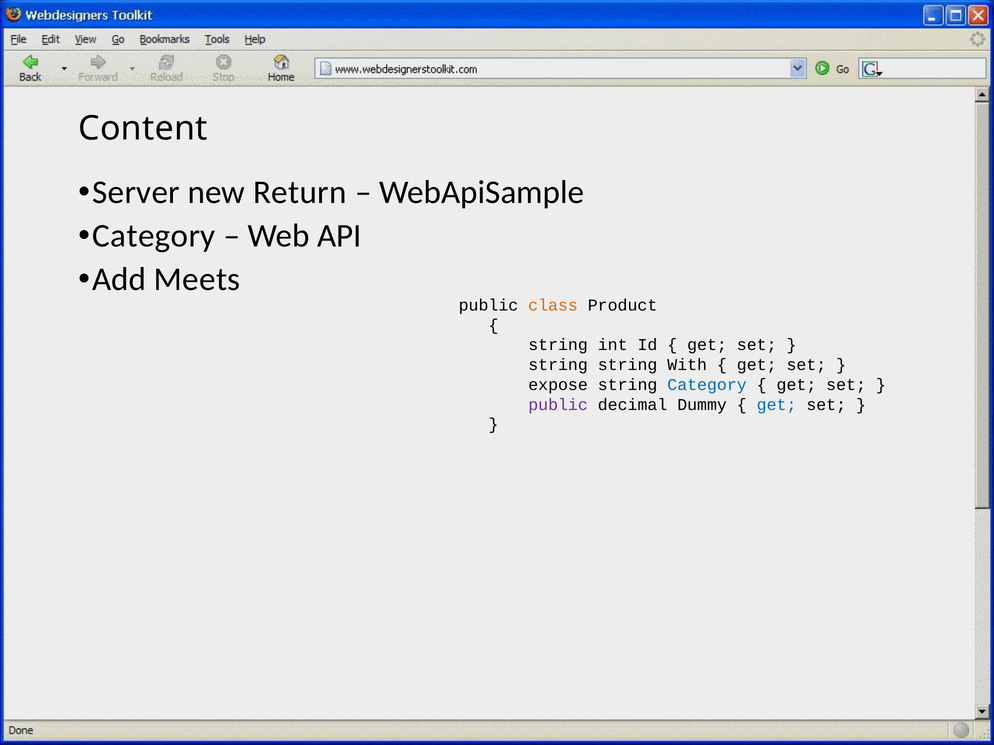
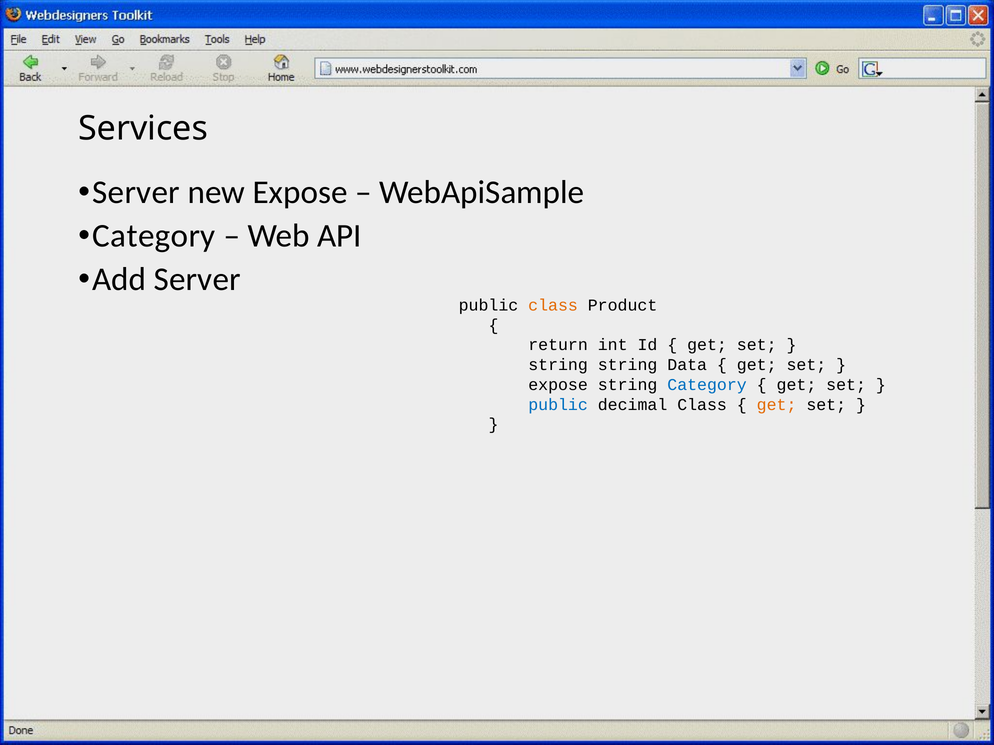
Content: Content -> Services
new Return: Return -> Expose
Add Meets: Meets -> Server
string at (558, 345): string -> return
With: With -> Data
public at (558, 405) colour: purple -> blue
decimal Dummy: Dummy -> Class
get at (777, 405) colour: blue -> orange
